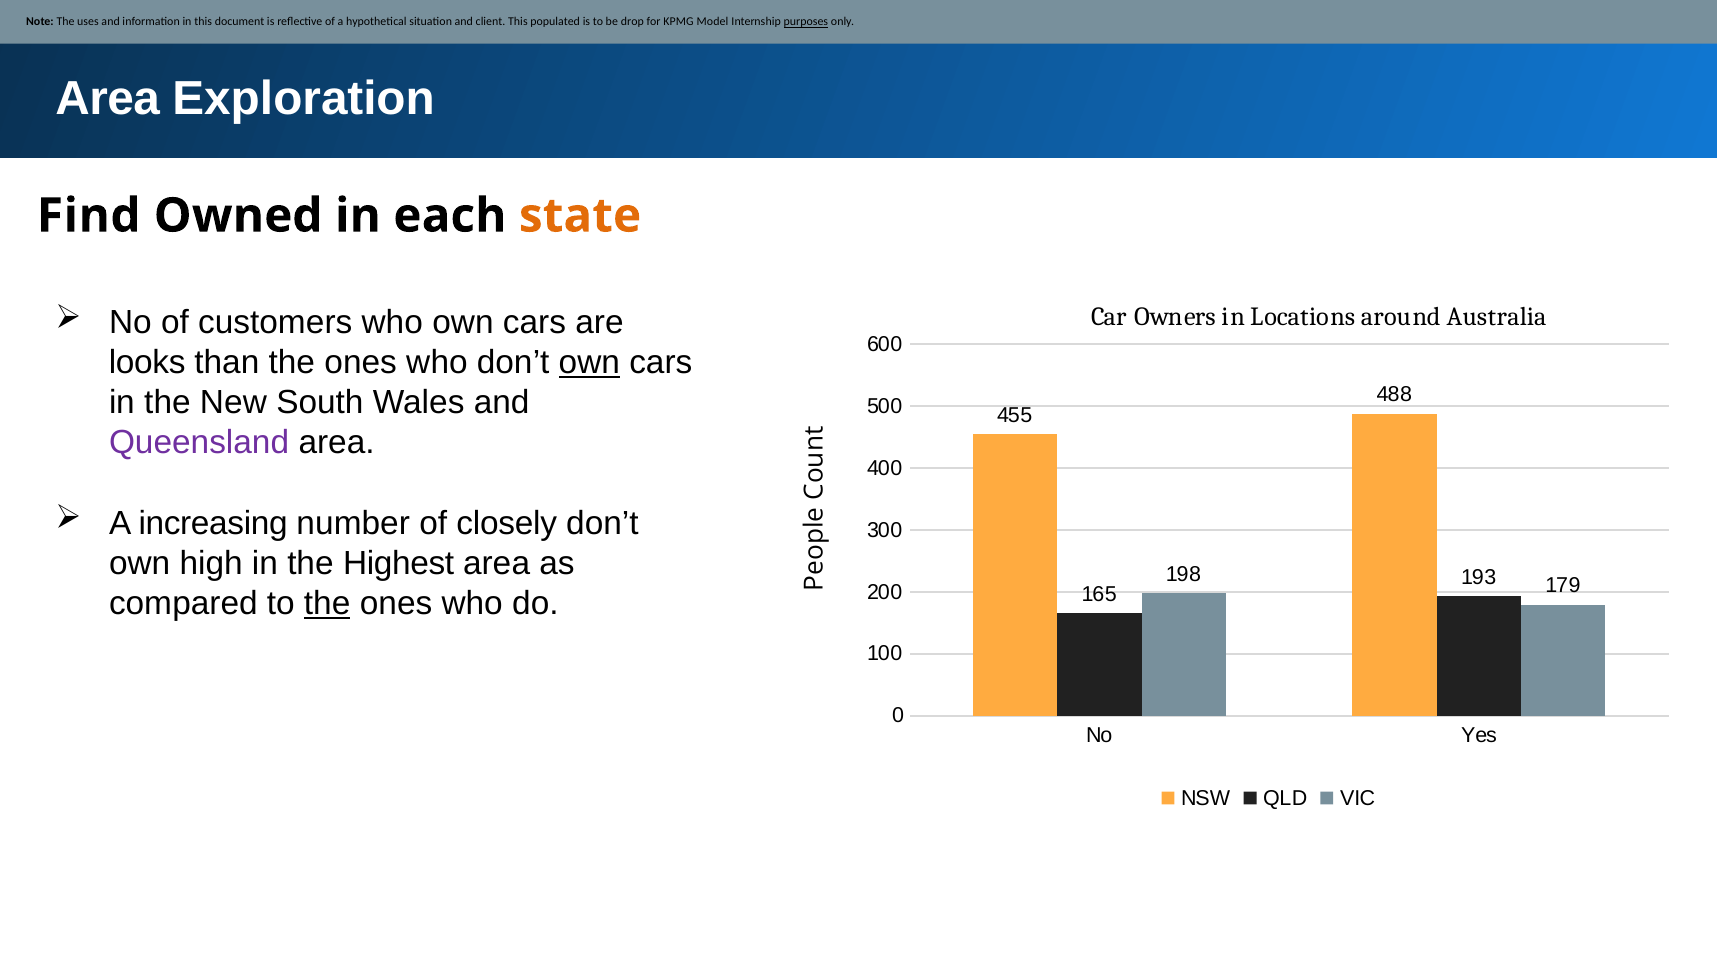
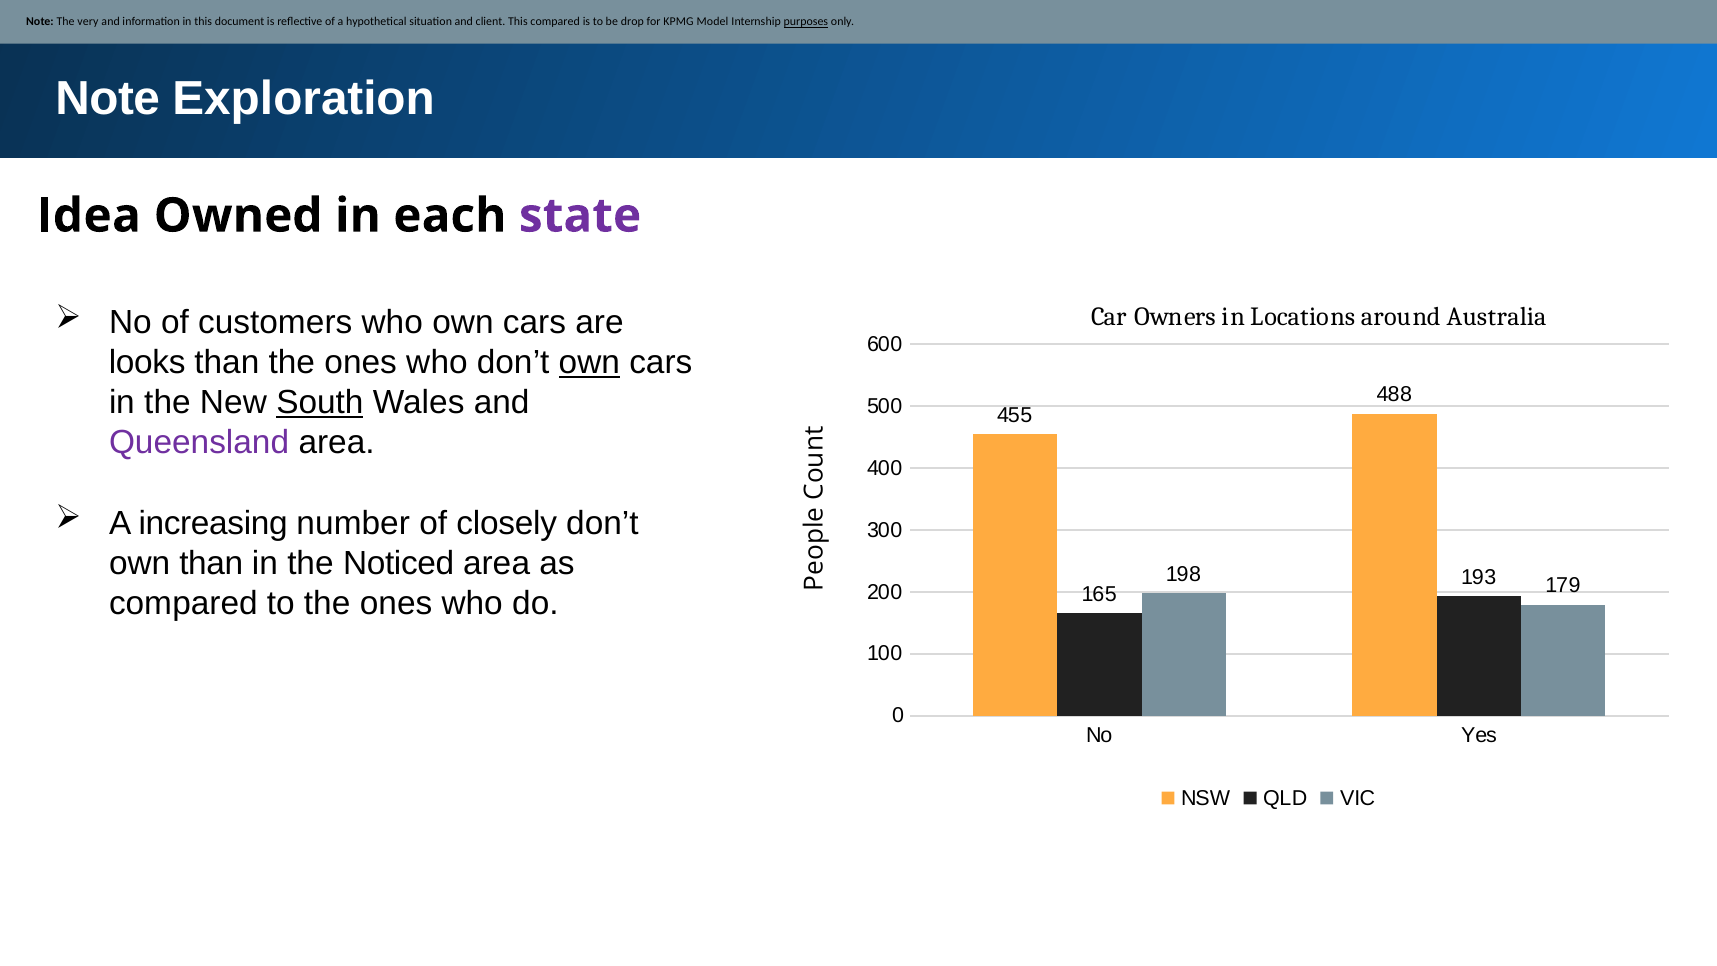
uses: uses -> very
This populated: populated -> compared
Area at (108, 99): Area -> Note
Find: Find -> Idea
state colour: orange -> purple
South underline: none -> present
own high: high -> than
Highest: Highest -> Noticed
the at (327, 603) underline: present -> none
